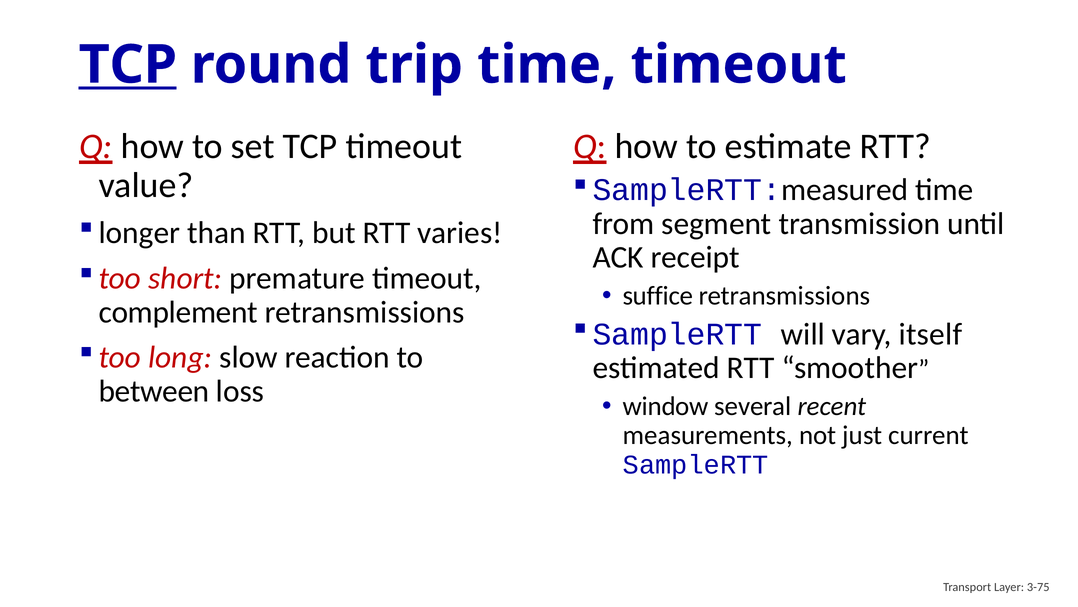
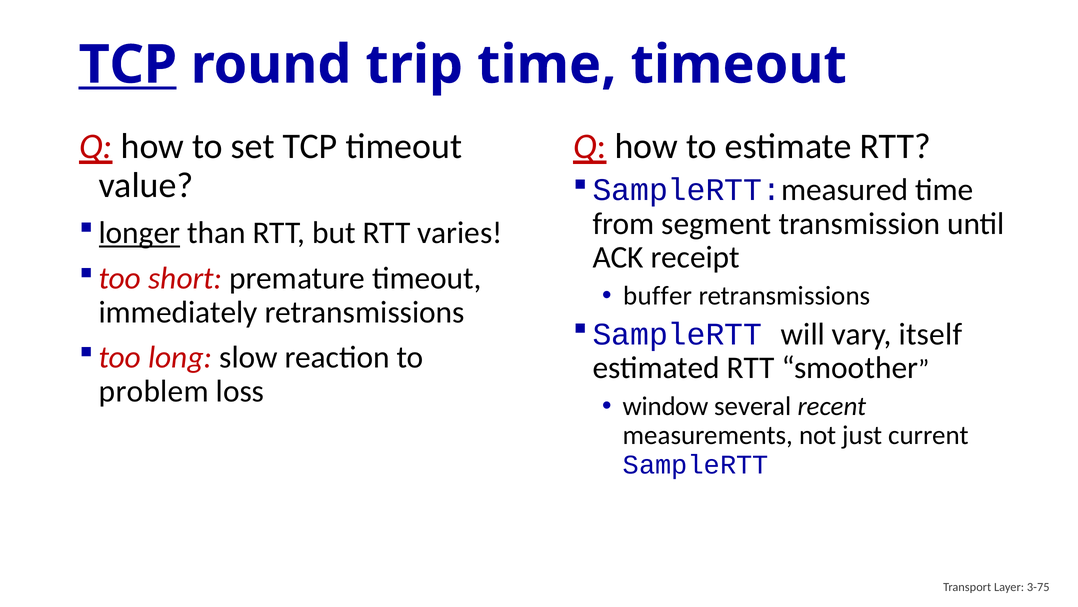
longer underline: none -> present
suffice: suffice -> buffer
complement: complement -> immediately
between: between -> problem
